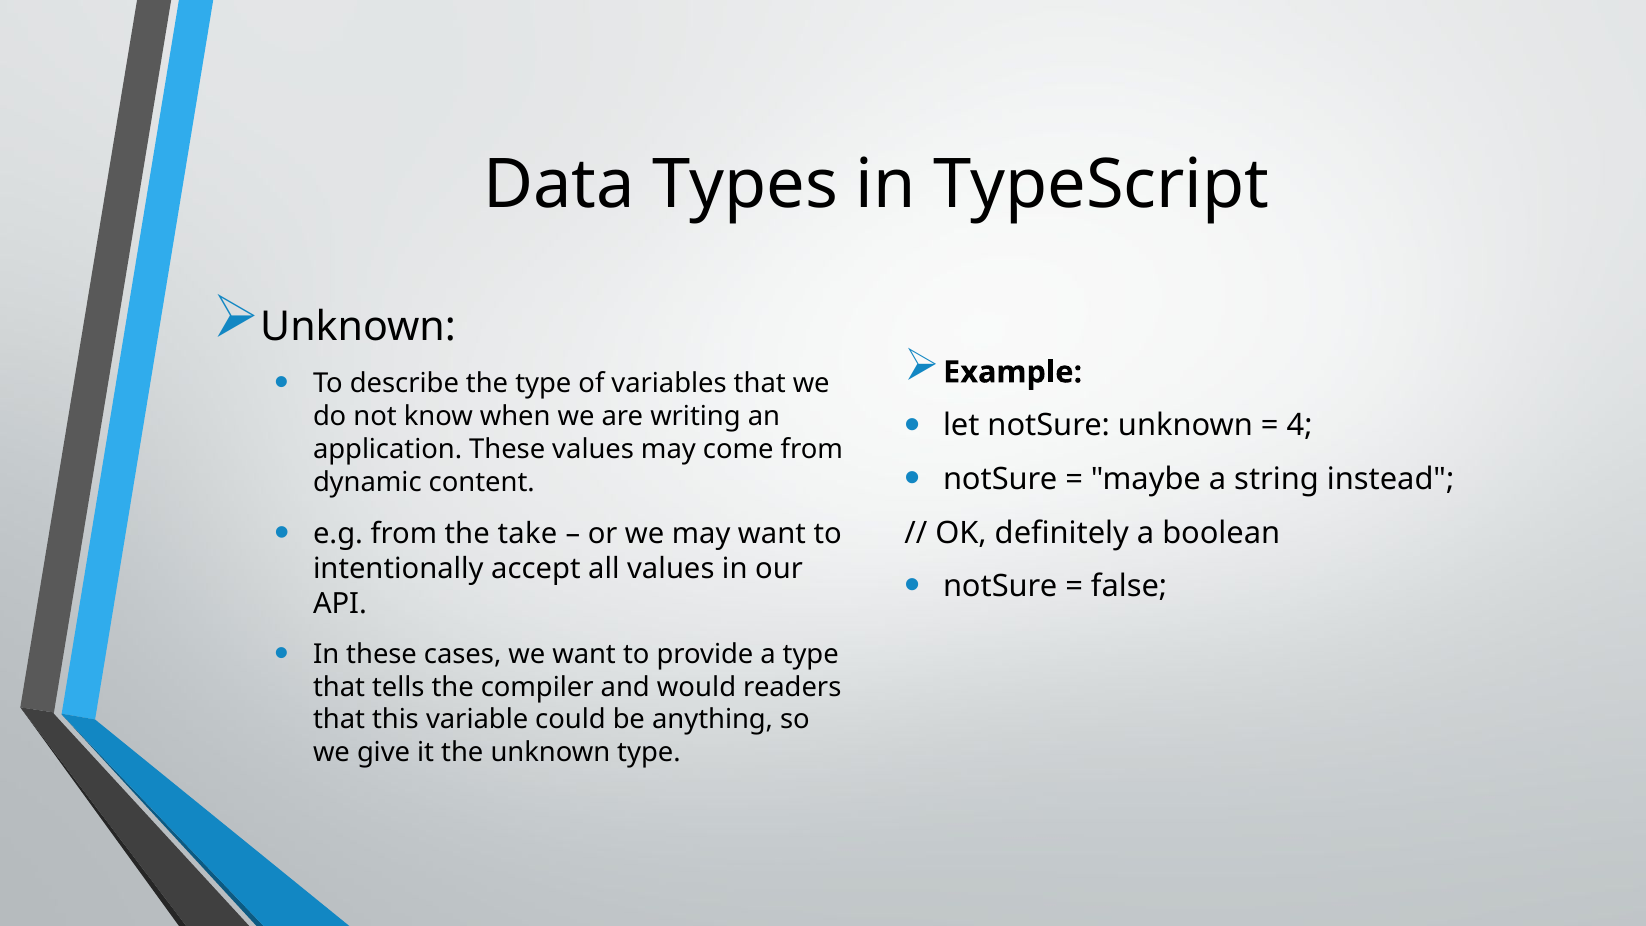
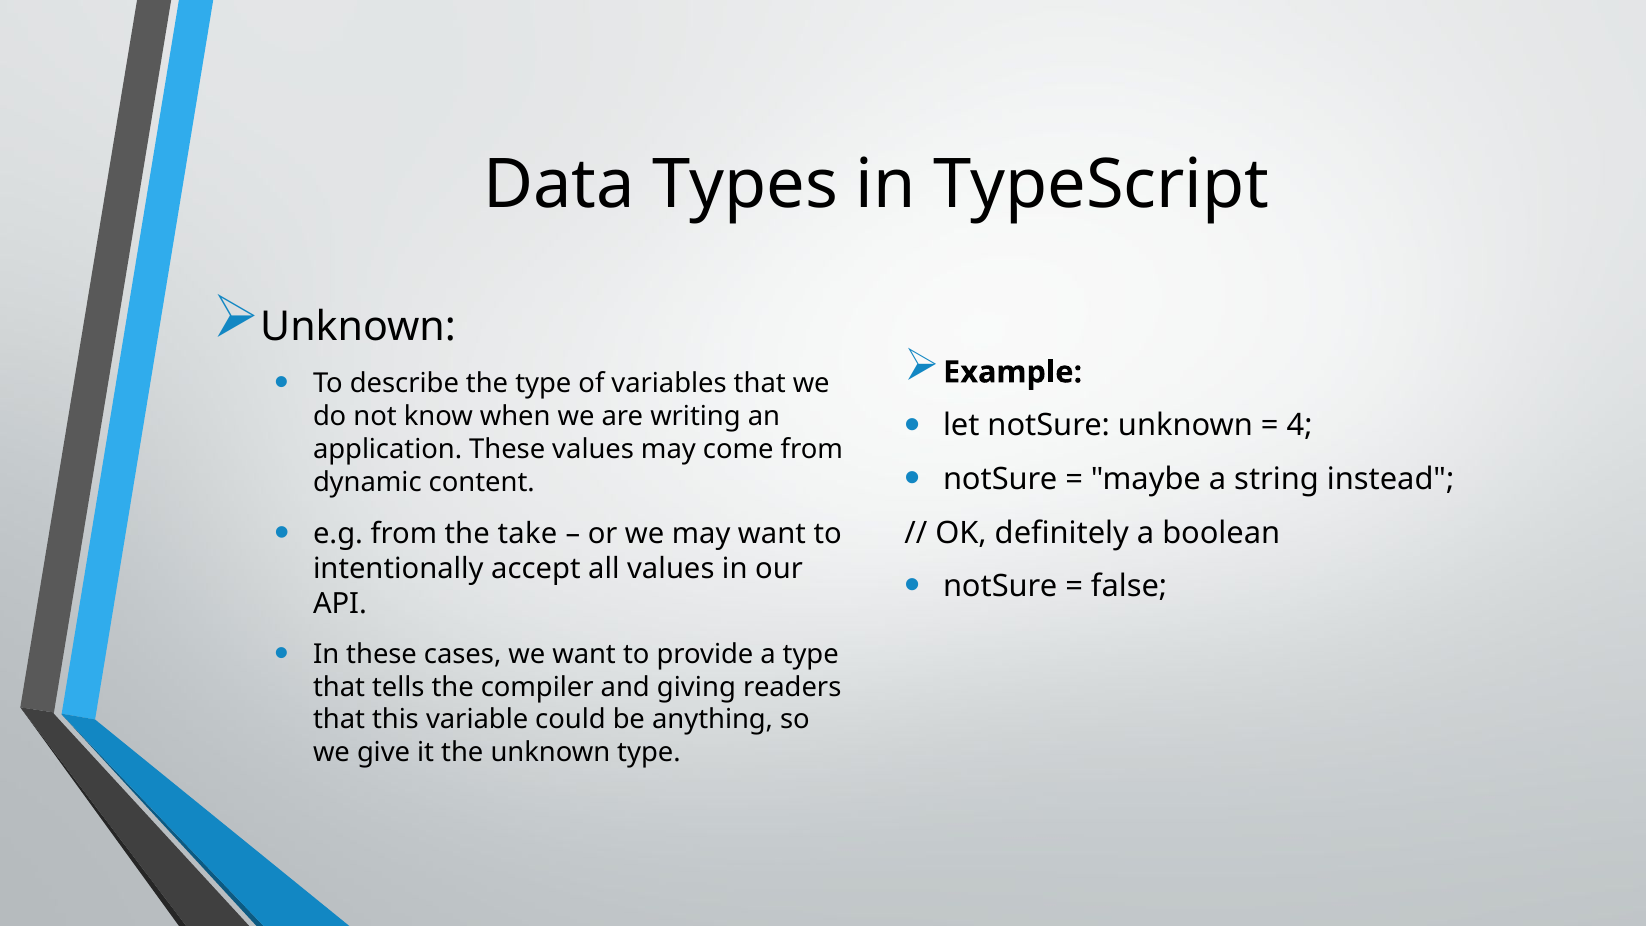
would: would -> giving
